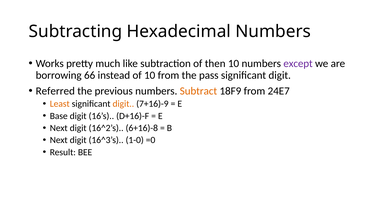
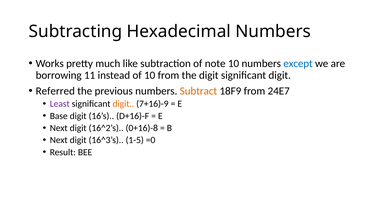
then: then -> note
except colour: purple -> blue
66: 66 -> 11
the pass: pass -> digit
Least colour: orange -> purple
6+16)-8: 6+16)-8 -> 0+16)-8
1-0: 1-0 -> 1-5
